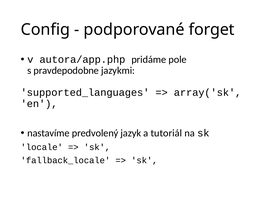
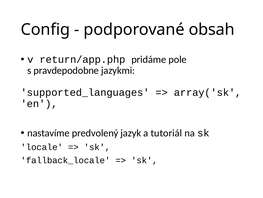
forget: forget -> obsah
autora/app.php: autora/app.php -> return/app.php
